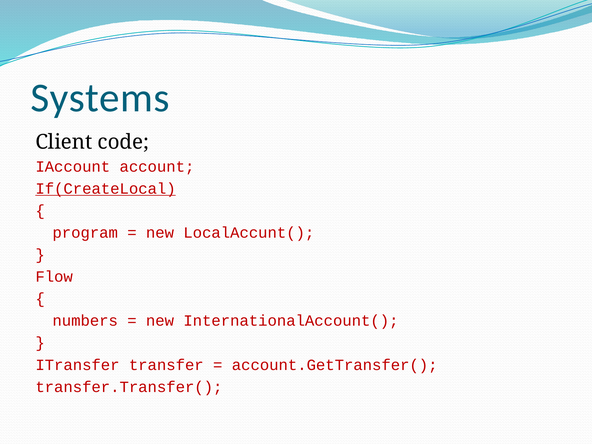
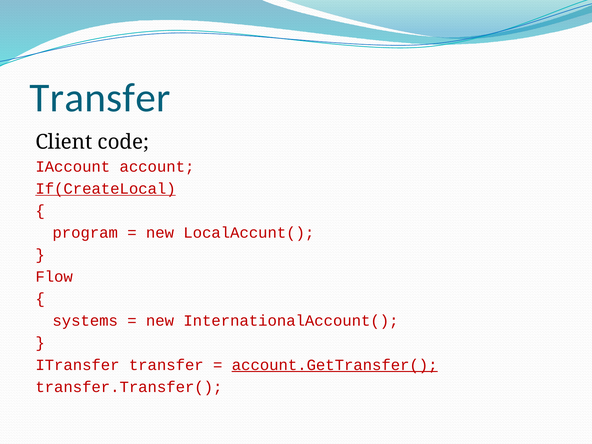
Systems at (100, 98): Systems -> Transfer
numbers: numbers -> systems
account.GetTransfer( underline: none -> present
